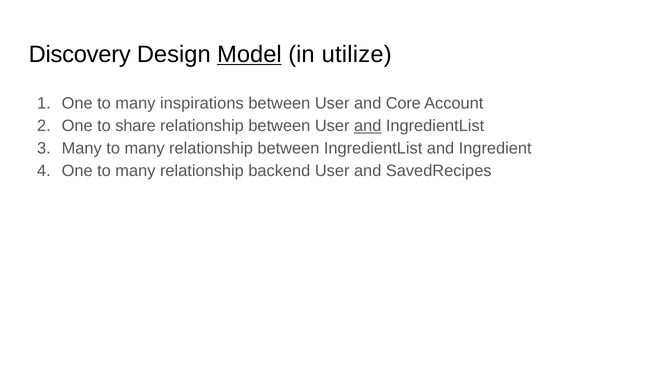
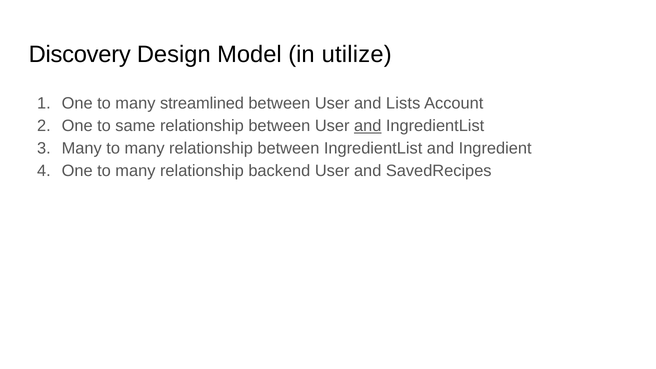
Model underline: present -> none
inspirations: inspirations -> streamlined
Core: Core -> Lists
share: share -> same
